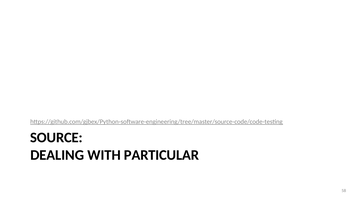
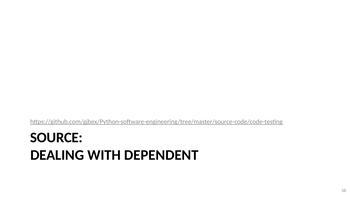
PARTICULAR: PARTICULAR -> DEPENDENT
